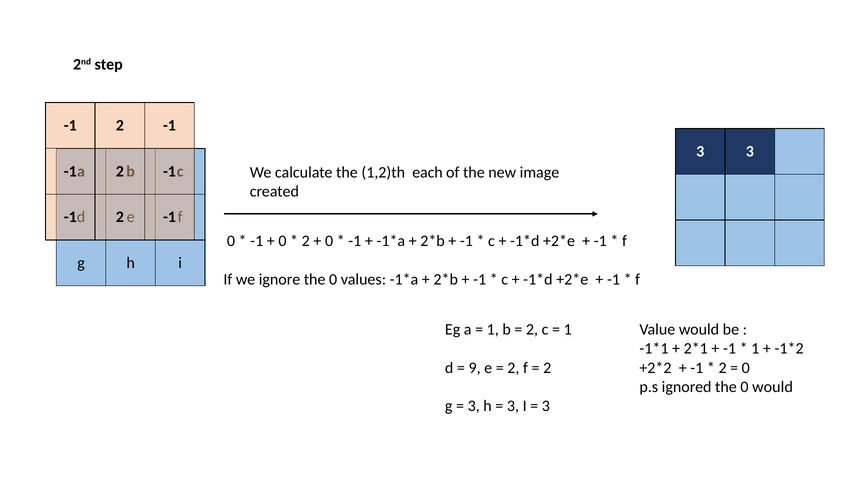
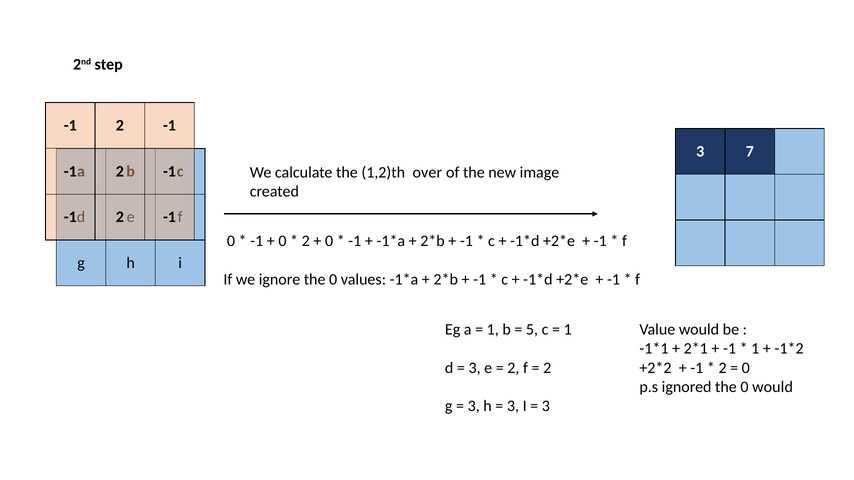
3 3: 3 -> 7
each: each -> over
2 at (532, 330): 2 -> 5
9 at (475, 368): 9 -> 3
